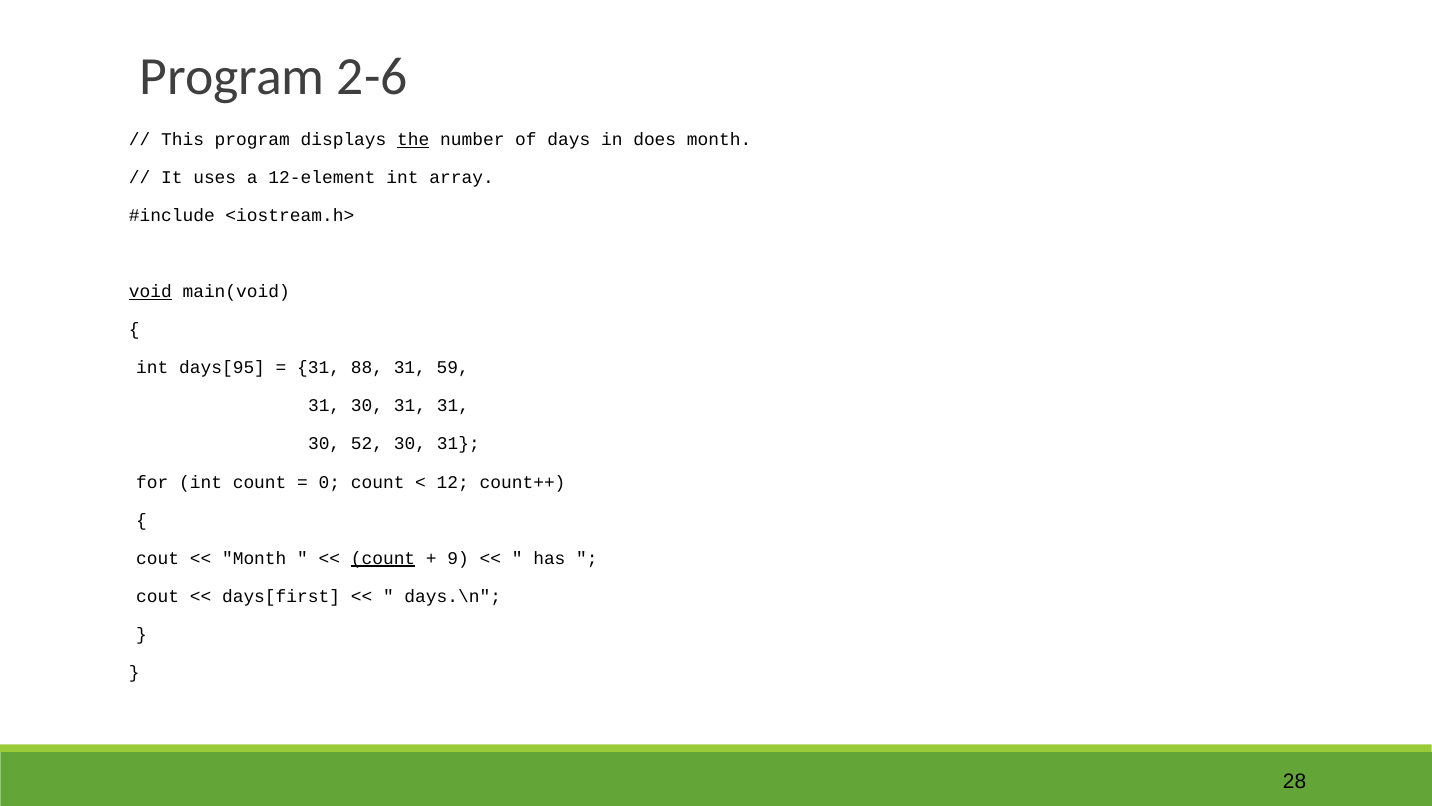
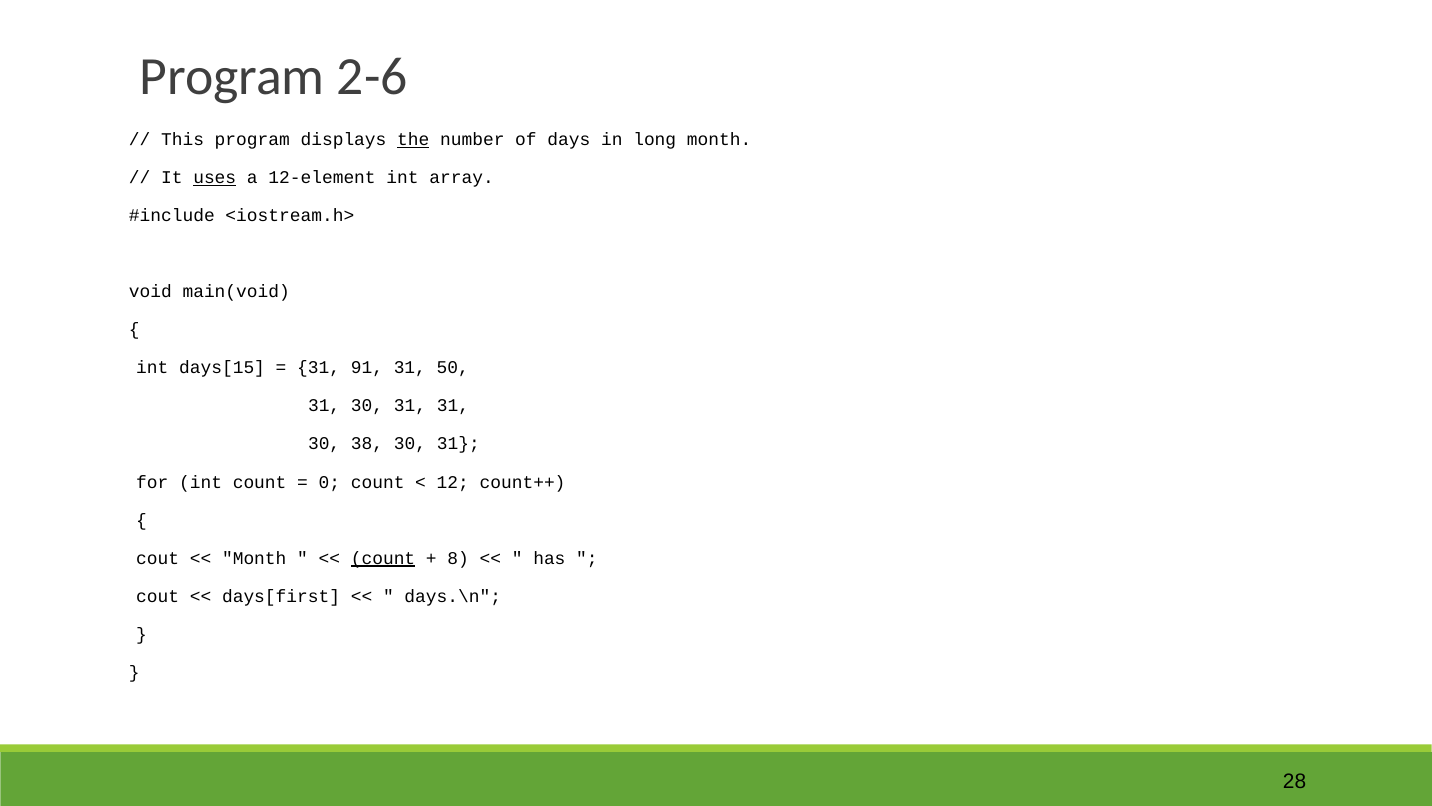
does: does -> long
uses underline: none -> present
void underline: present -> none
days[95: days[95 -> days[15
88: 88 -> 91
59: 59 -> 50
52: 52 -> 38
9: 9 -> 8
